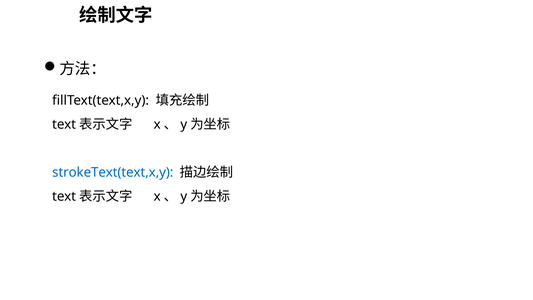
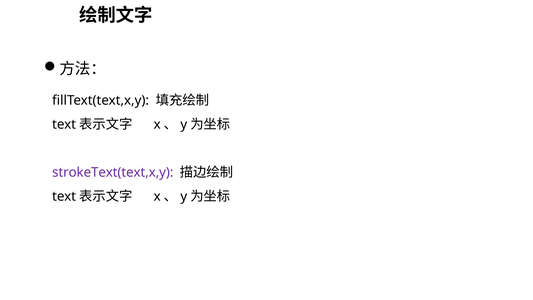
strokeText(text,x,y colour: blue -> purple
